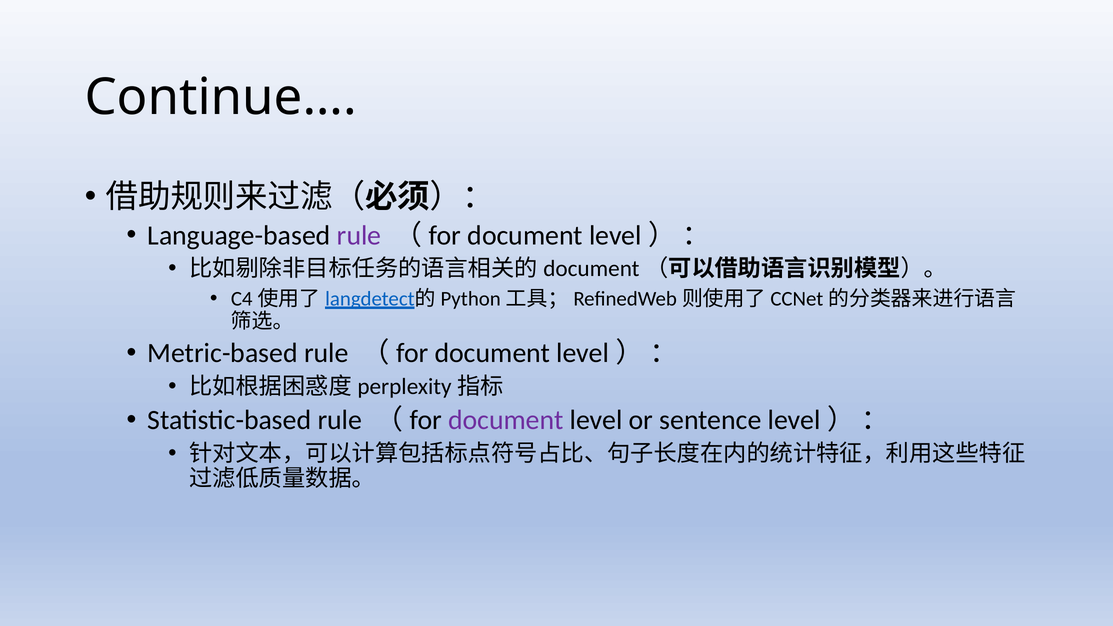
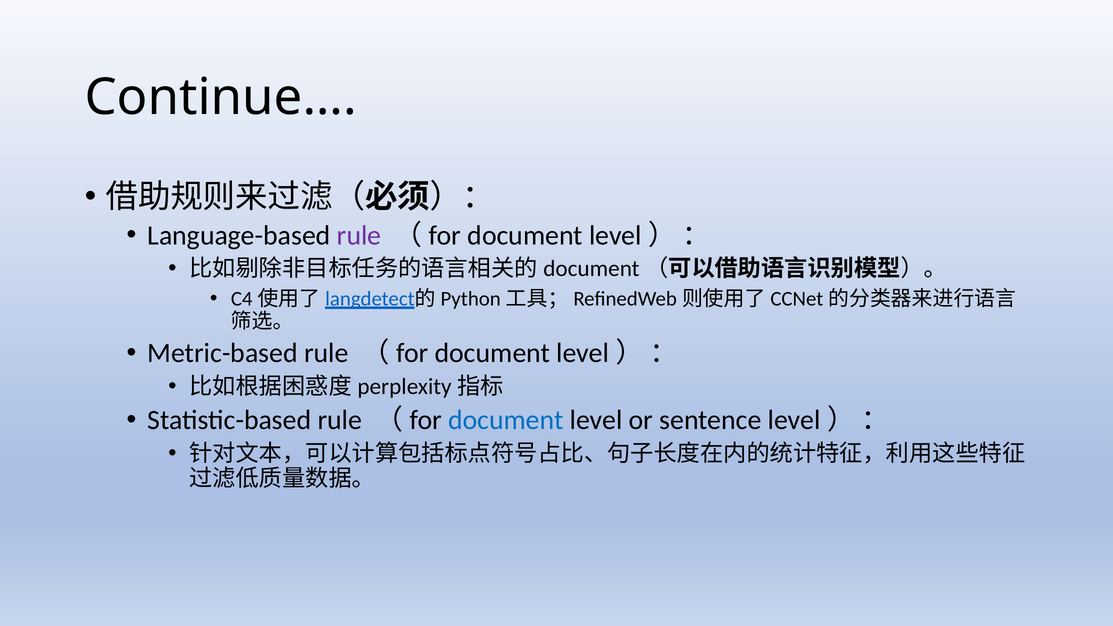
document at (506, 420) colour: purple -> blue
